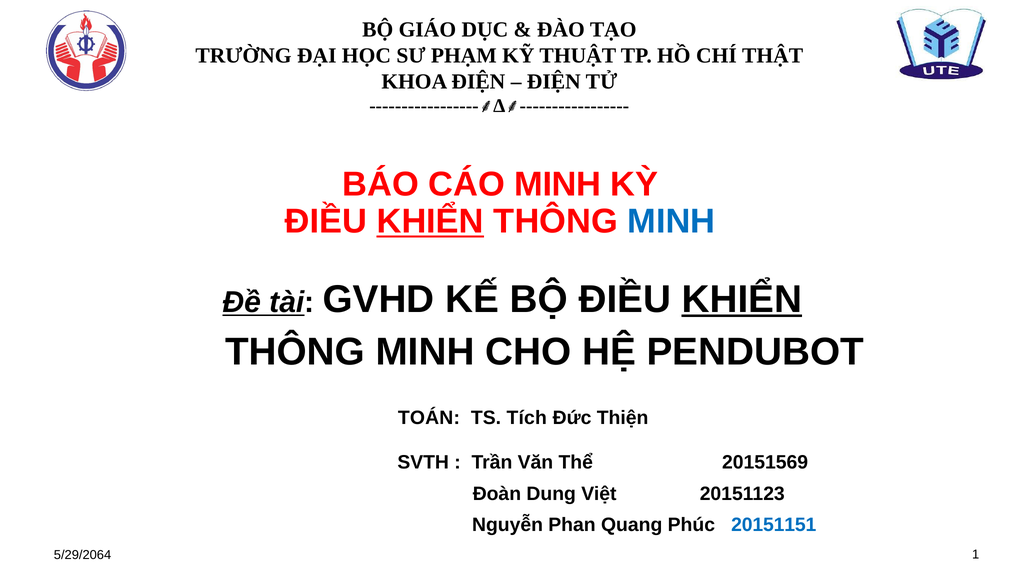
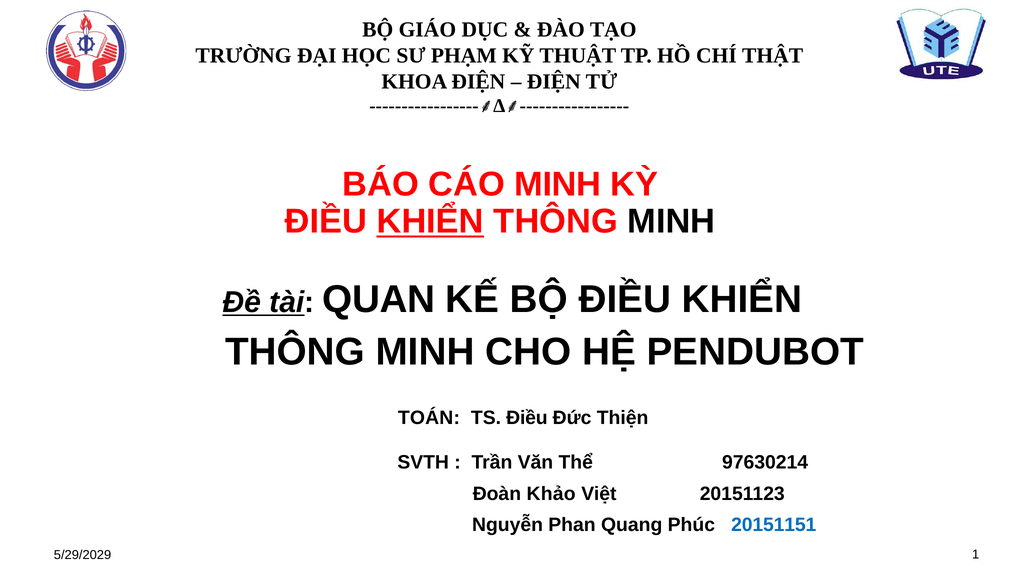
MINH at (671, 222) colour: blue -> black
GVHD: GVHD -> QUAN
KHIỂN at (742, 299) underline: present -> none
TS Tích: Tích -> Điều
20151569: 20151569 -> 97630214
Dung: Dung -> Khảo
5/29/2064: 5/29/2064 -> 5/29/2029
